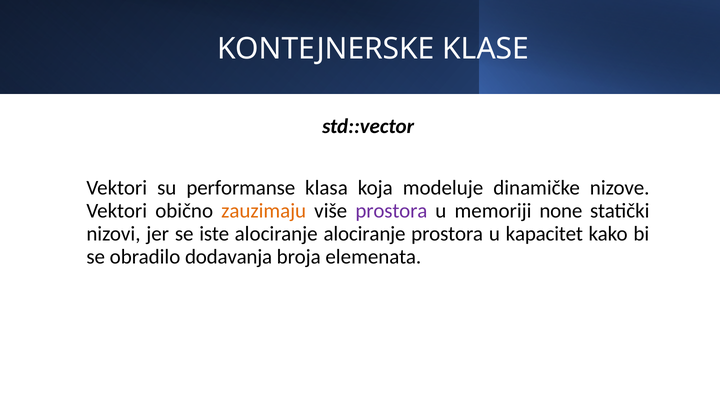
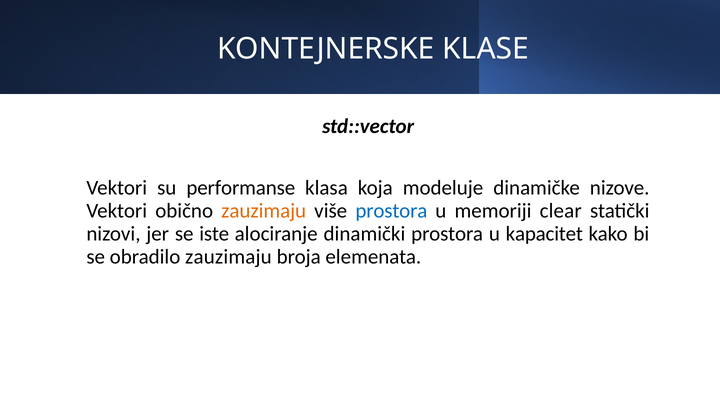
prostora at (391, 211) colour: purple -> blue
none: none -> clear
alociranje alociranje: alociranje -> dinamički
obradilo dodavanja: dodavanja -> zauzimaju
